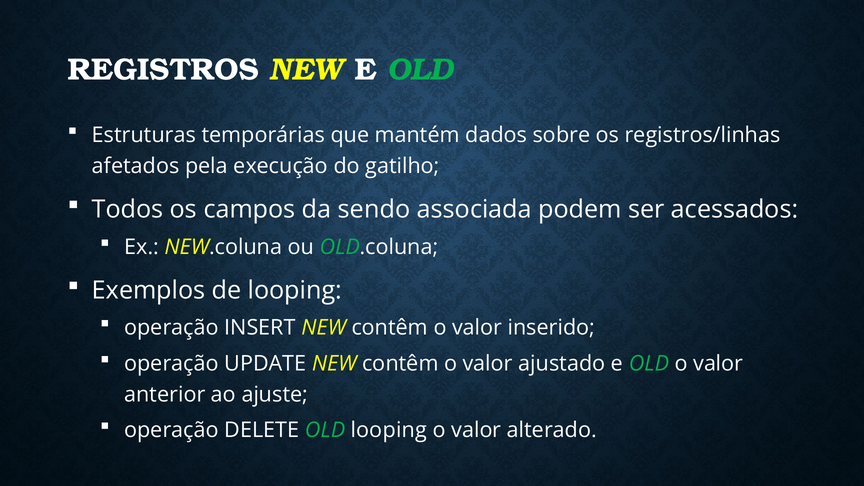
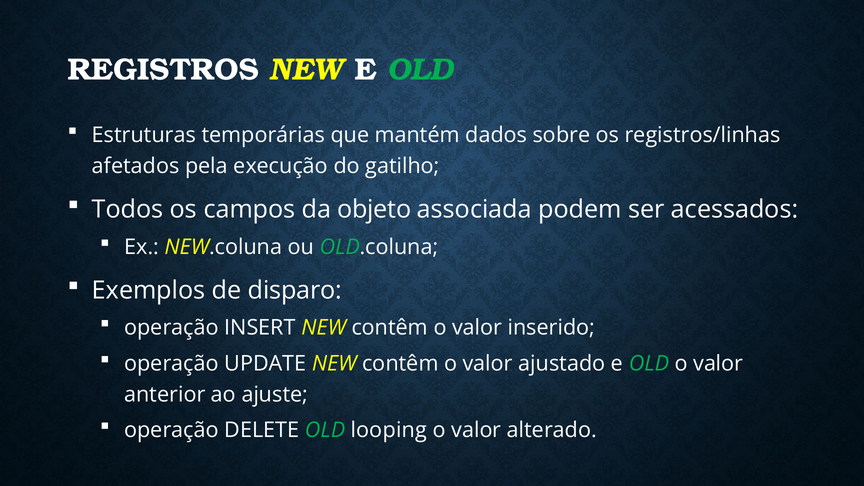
sendo: sendo -> objeto
de looping: looping -> disparo
